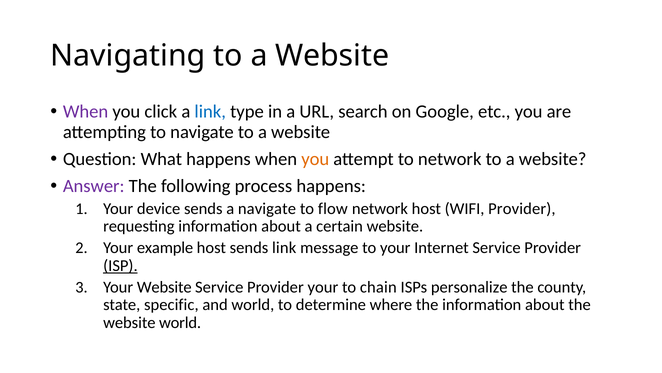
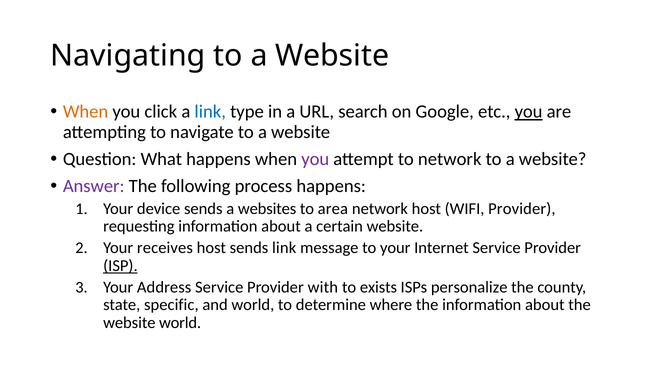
When at (86, 112) colour: purple -> orange
you at (529, 112) underline: none -> present
you at (315, 159) colour: orange -> purple
a navigate: navigate -> websites
flow: flow -> area
example: example -> receives
Your Website: Website -> Address
Provider your: your -> with
chain: chain -> exists
